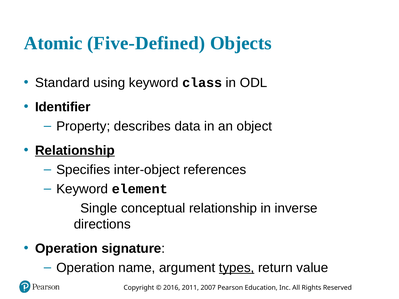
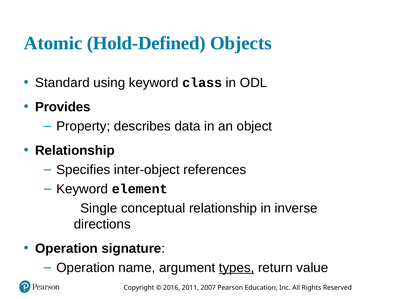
Five-Defined: Five-Defined -> Hold-Defined
Identifier: Identifier -> Provides
Relationship at (75, 151) underline: present -> none
